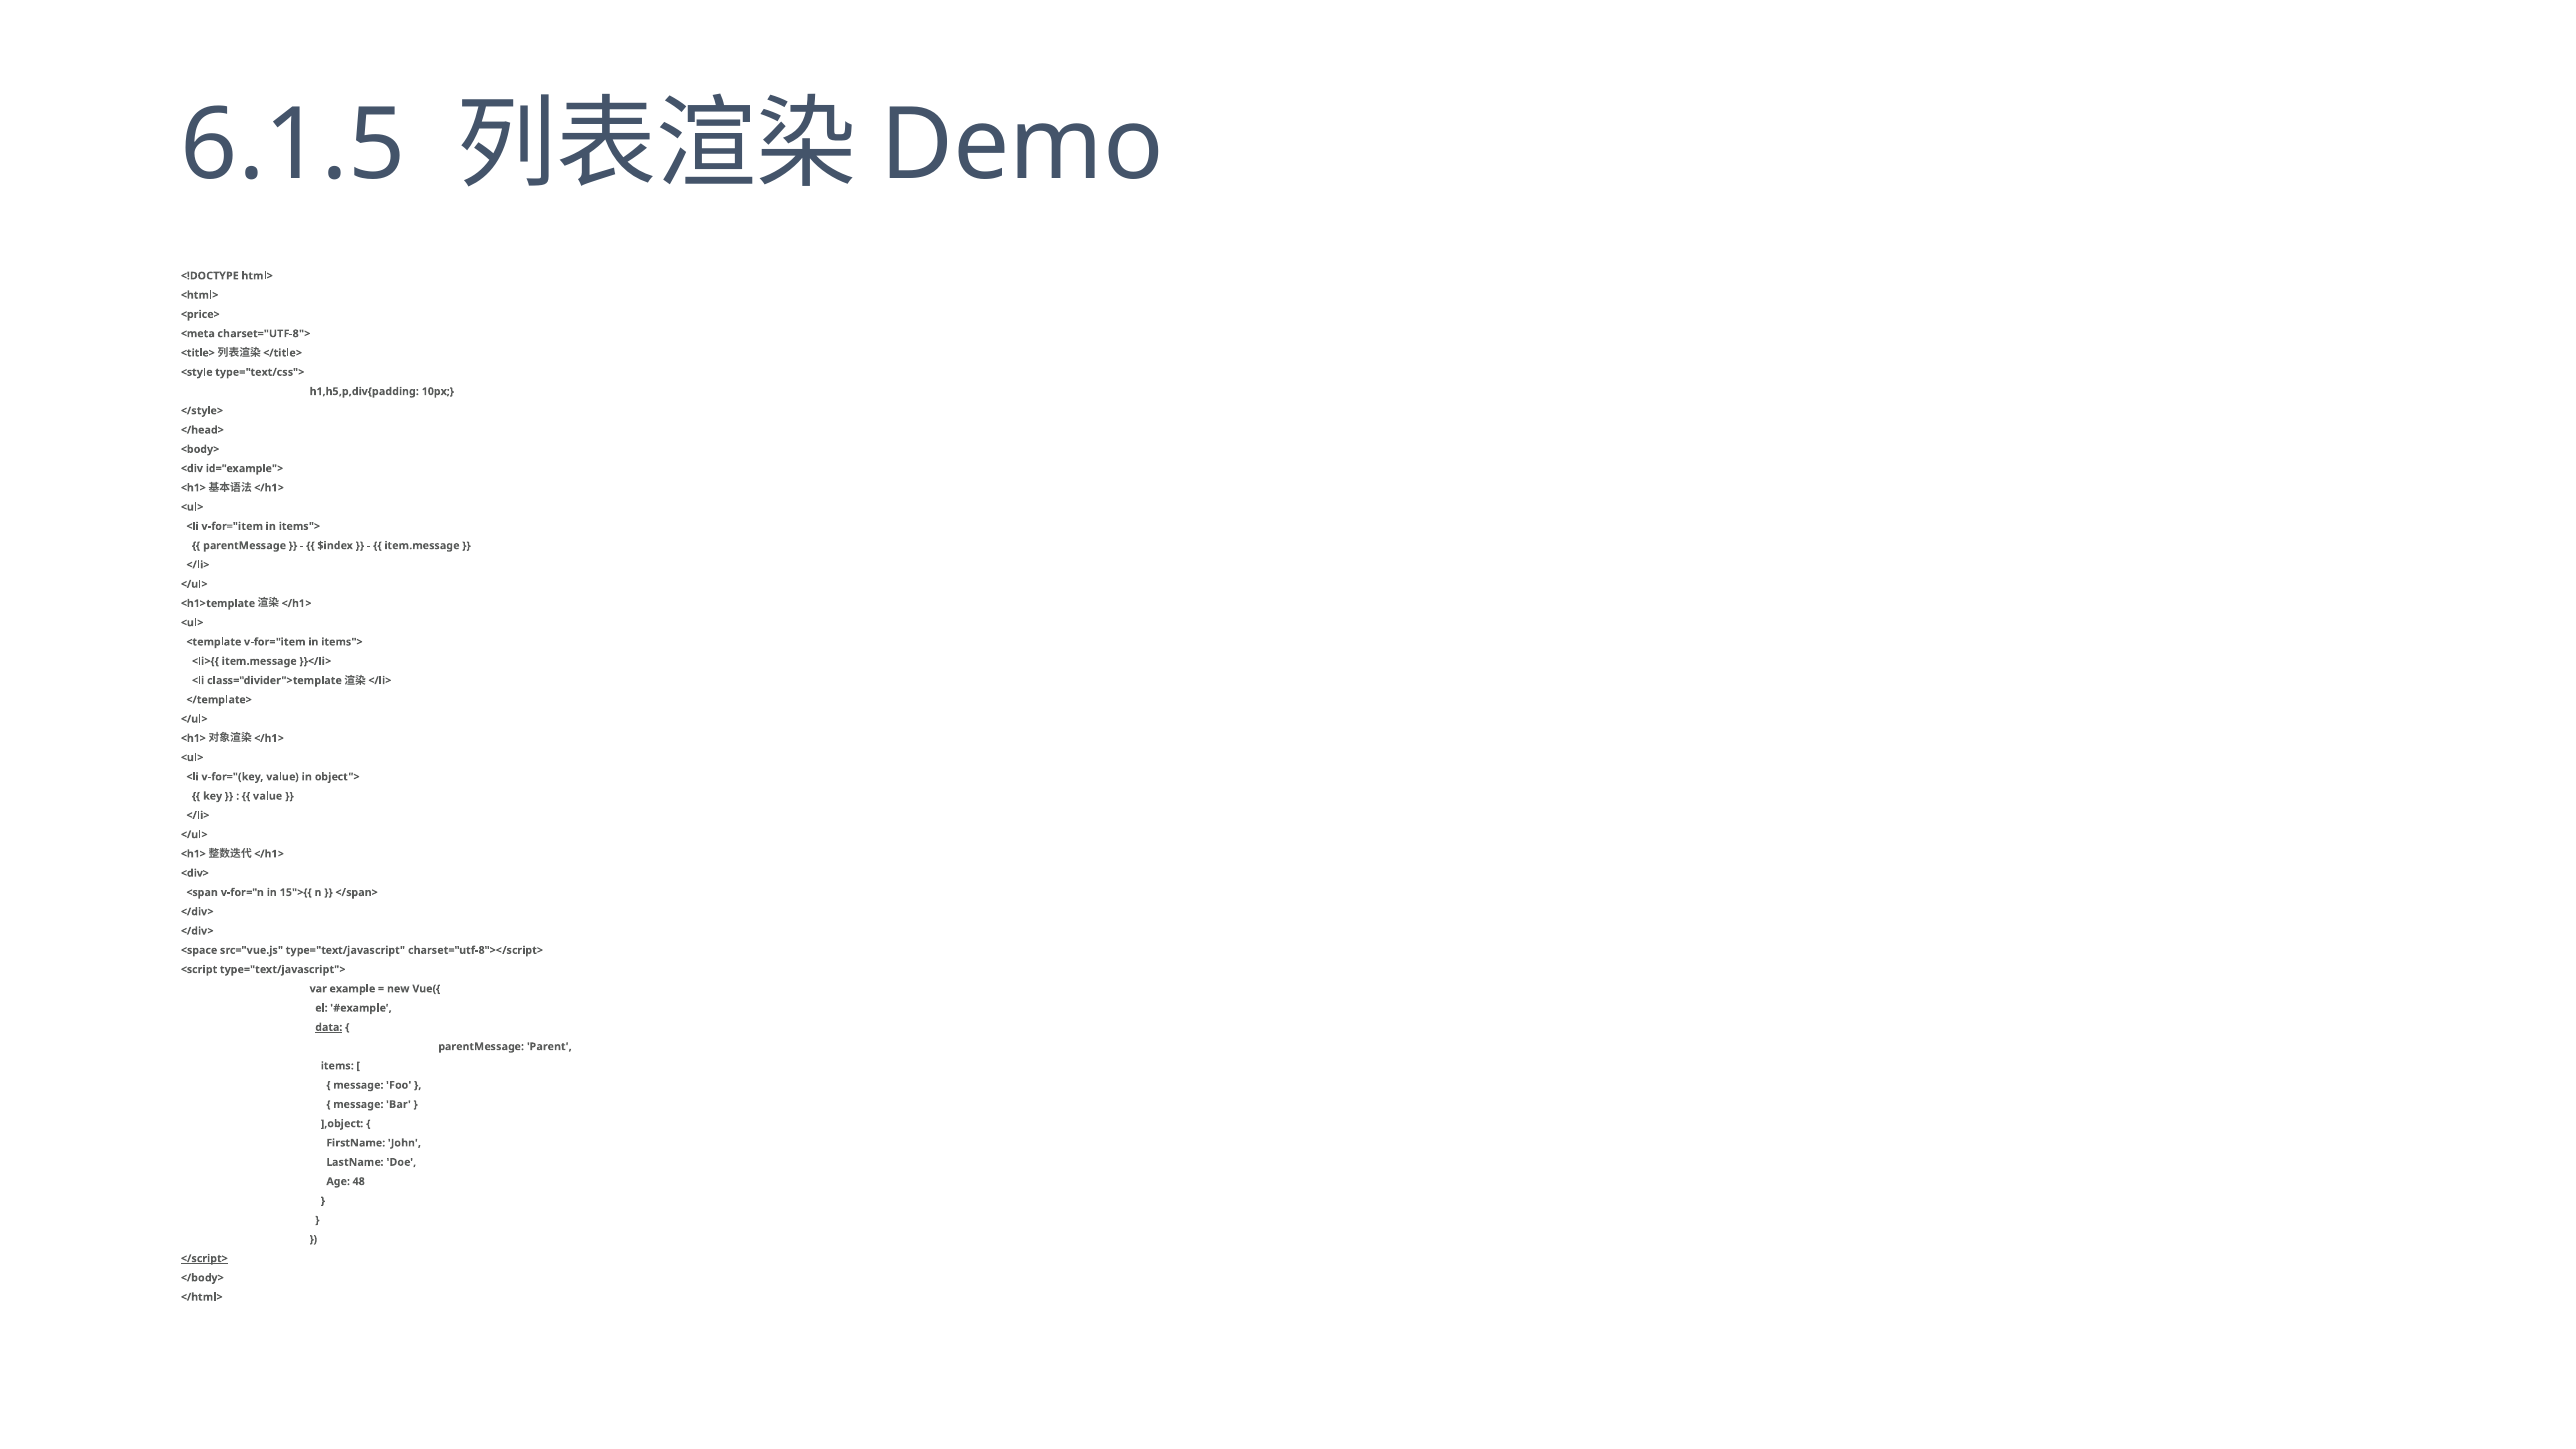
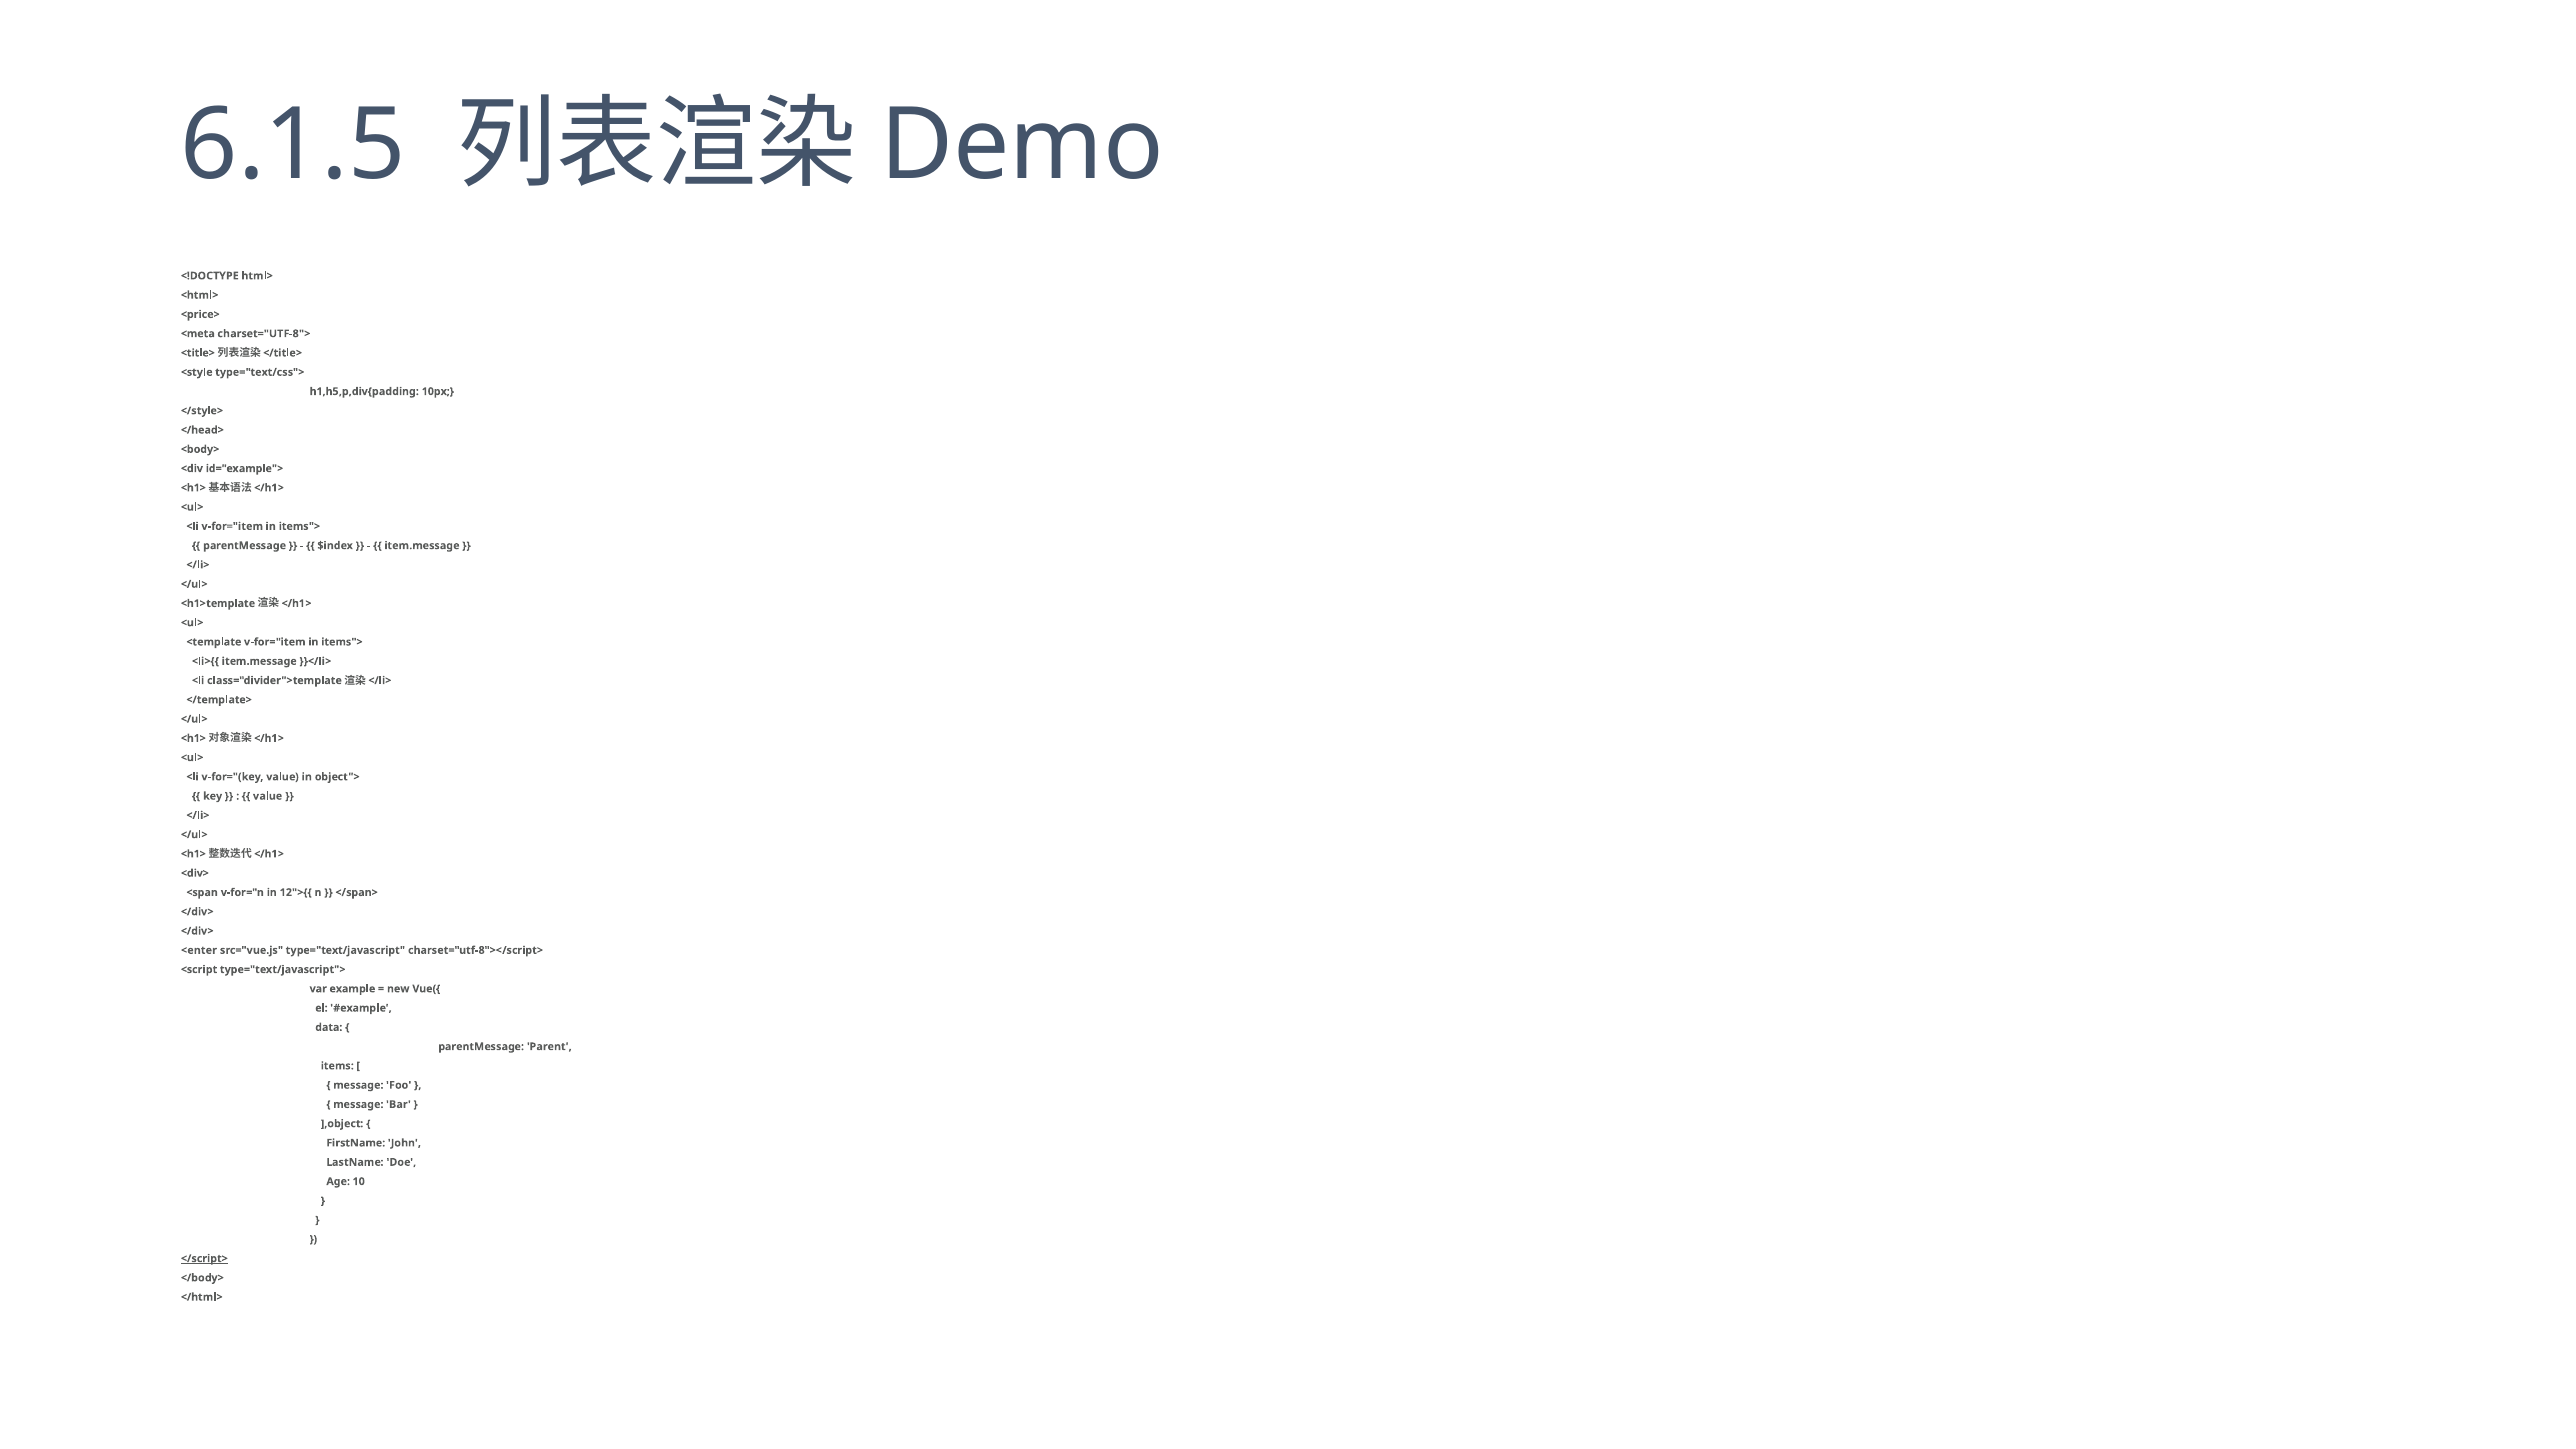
15">{{: 15">{{ -> 12">{{
<space: <space -> <enter
data underline: present -> none
48: 48 -> 10
